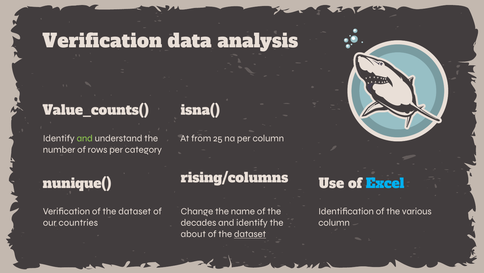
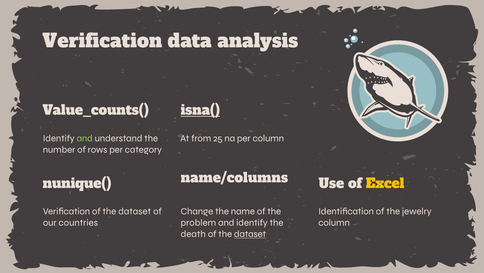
isna( underline: none -> present
rising/columns: rising/columns -> name/columns
Excel colour: light blue -> yellow
various: various -> jewelry
decades: decades -> problem
about: about -> death
